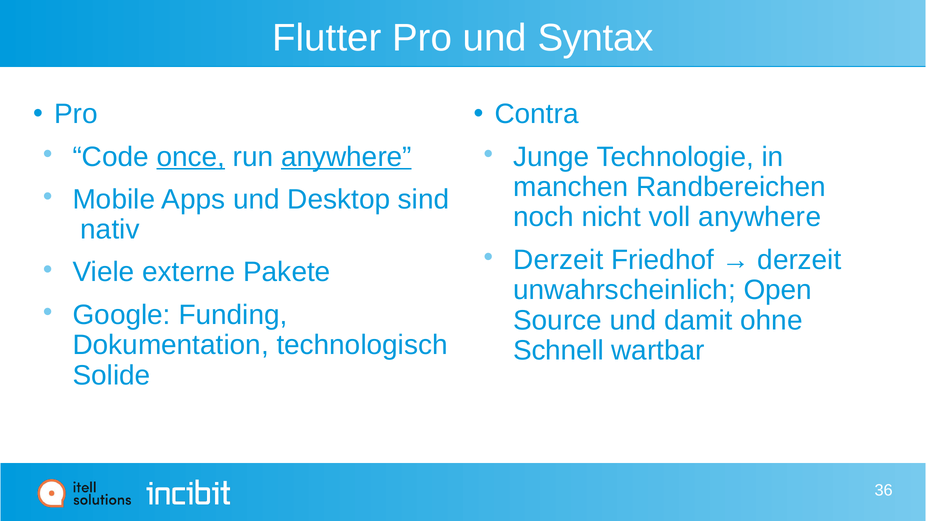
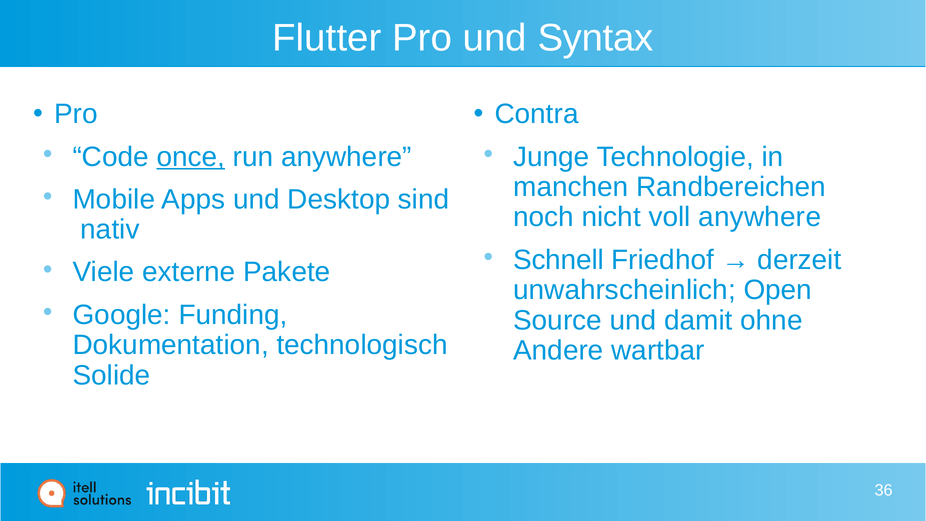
anywhere at (346, 157) underline: present -> none
Derzeit at (558, 260): Derzeit -> Schnell
Schnell: Schnell -> Andere
